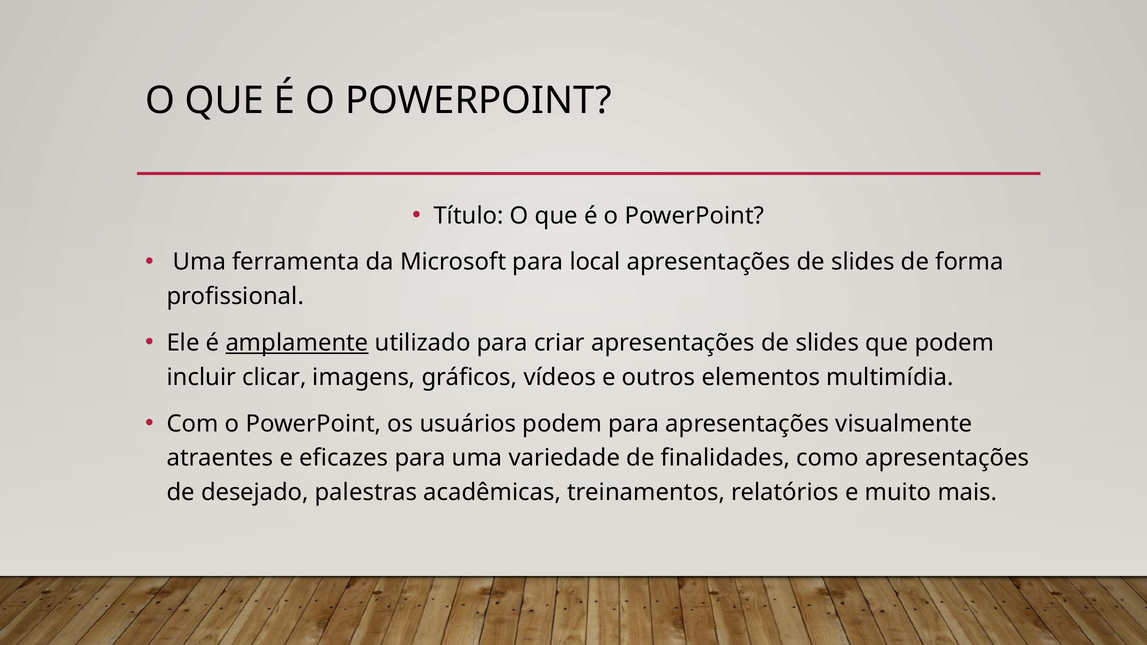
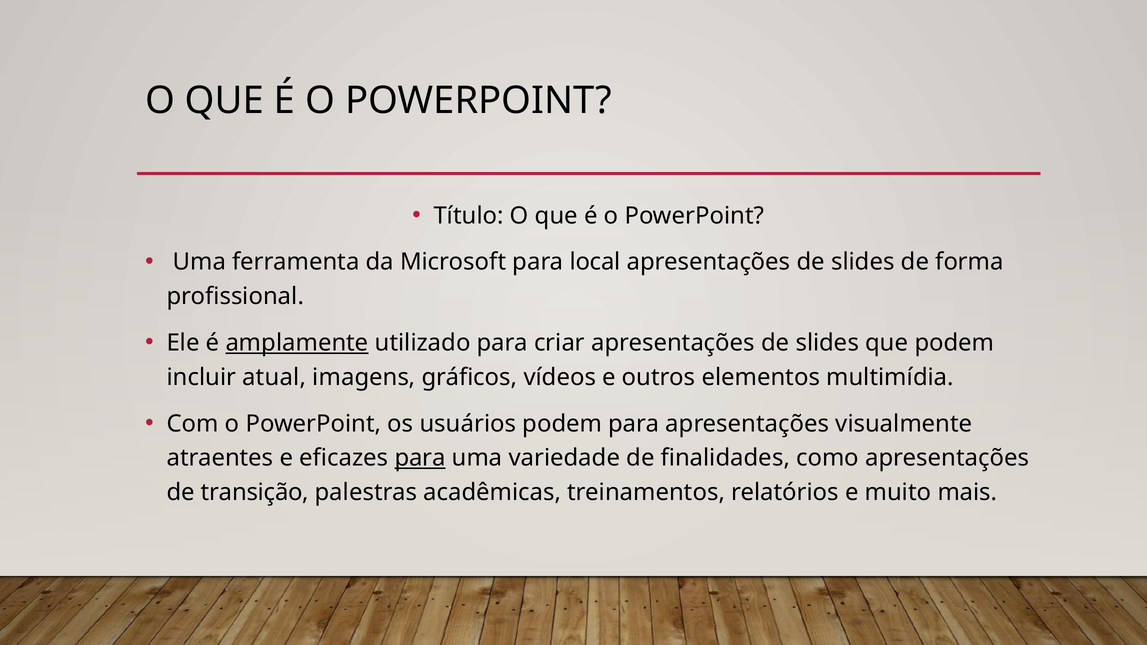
clicar: clicar -> atual
para at (420, 458) underline: none -> present
desejado: desejado -> transição
